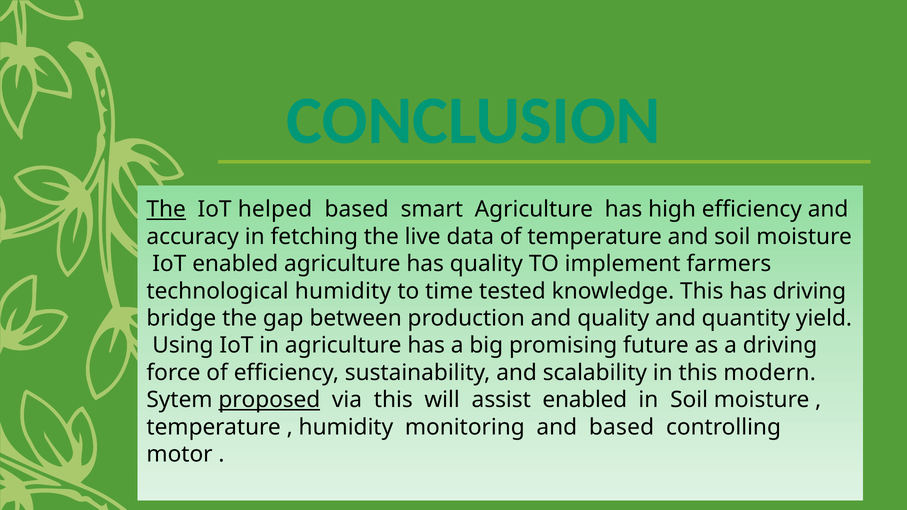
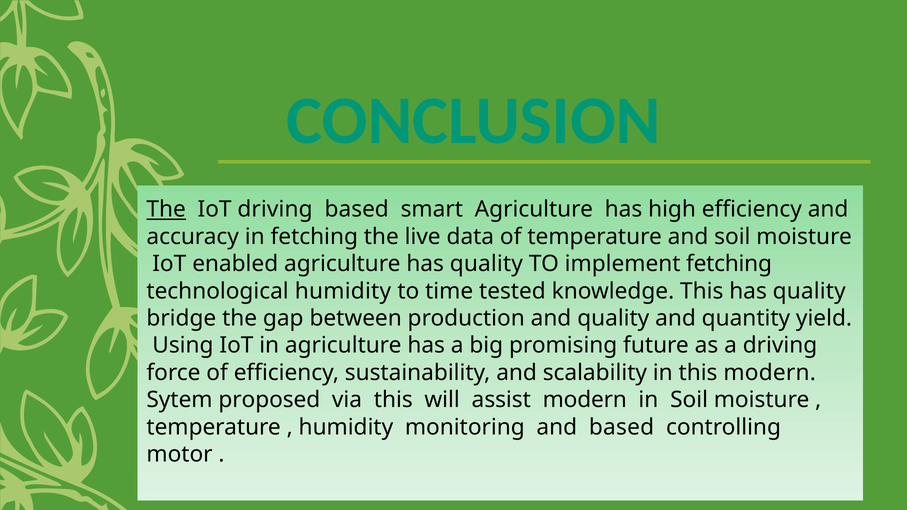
IoT helped: helped -> driving
implement farmers: farmers -> fetching
This has driving: driving -> quality
proposed underline: present -> none
assist enabled: enabled -> modern
